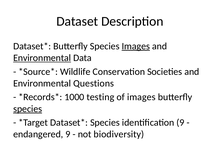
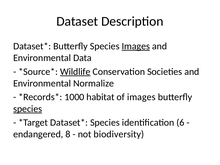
Environmental at (42, 58) underline: present -> none
Wildlife underline: none -> present
Questions: Questions -> Normalize
testing: testing -> habitat
identification 9: 9 -> 6
endangered 9: 9 -> 8
